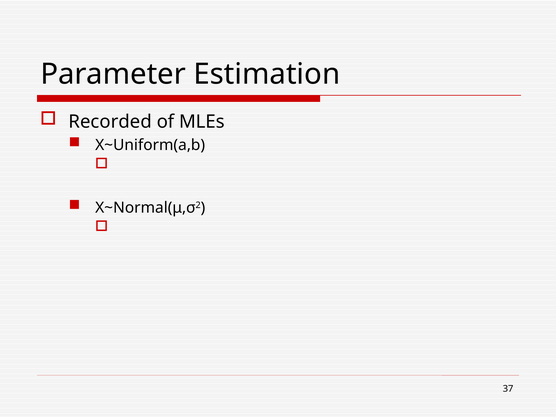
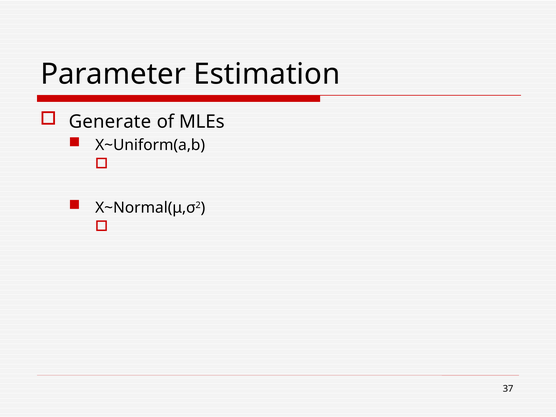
Recorded: Recorded -> Generate
